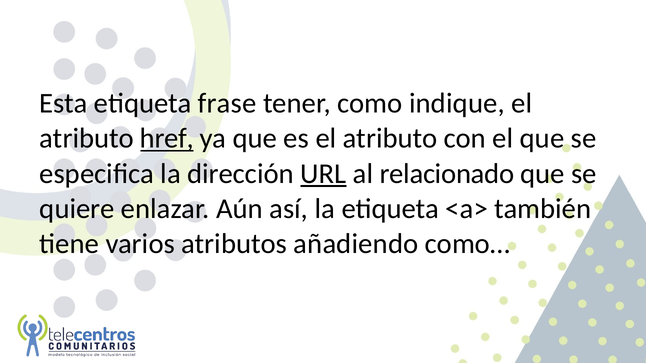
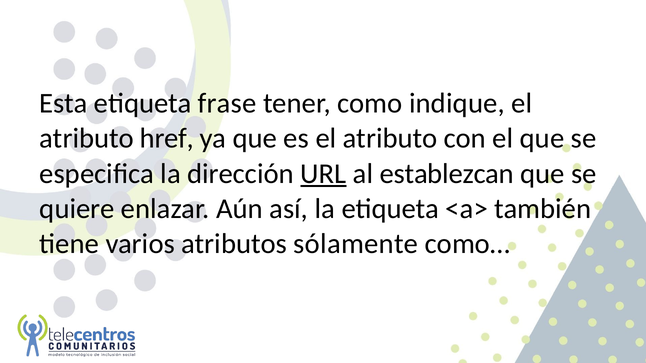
href underline: present -> none
relacionado: relacionado -> establezcan
añadiendo: añadiendo -> sólamente
